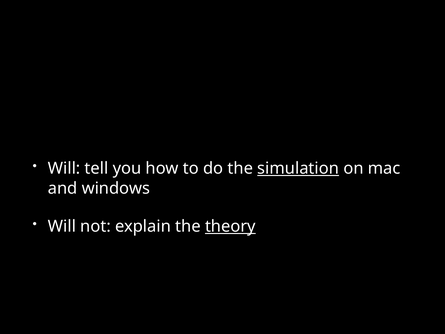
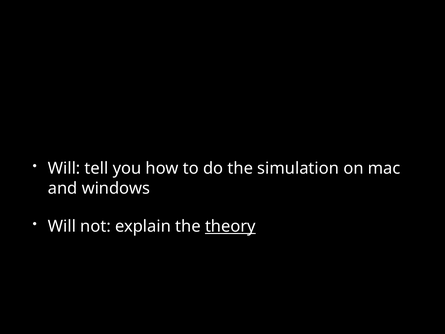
simulation underline: present -> none
